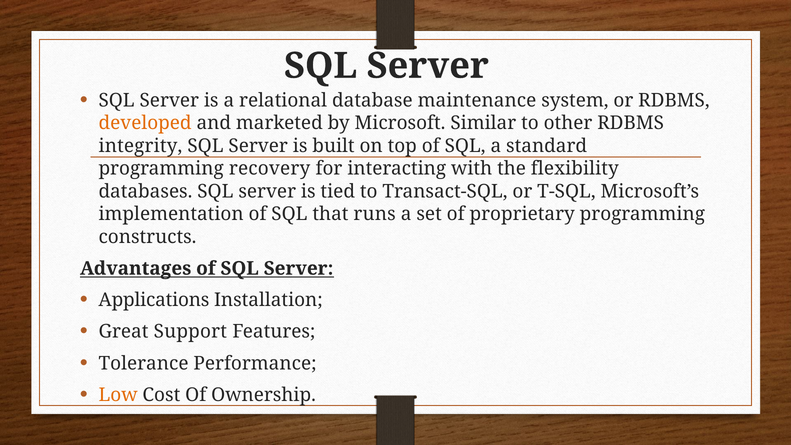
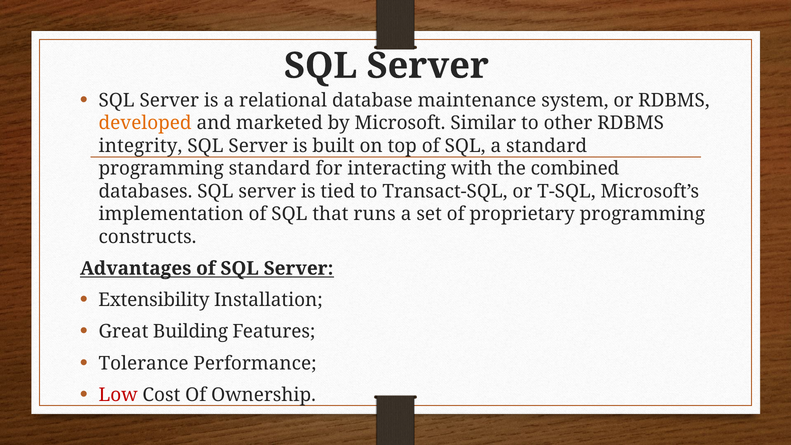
programming recovery: recovery -> standard
flexibility: flexibility -> combined
Applications: Applications -> Extensibility
Support: Support -> Building
Low colour: orange -> red
